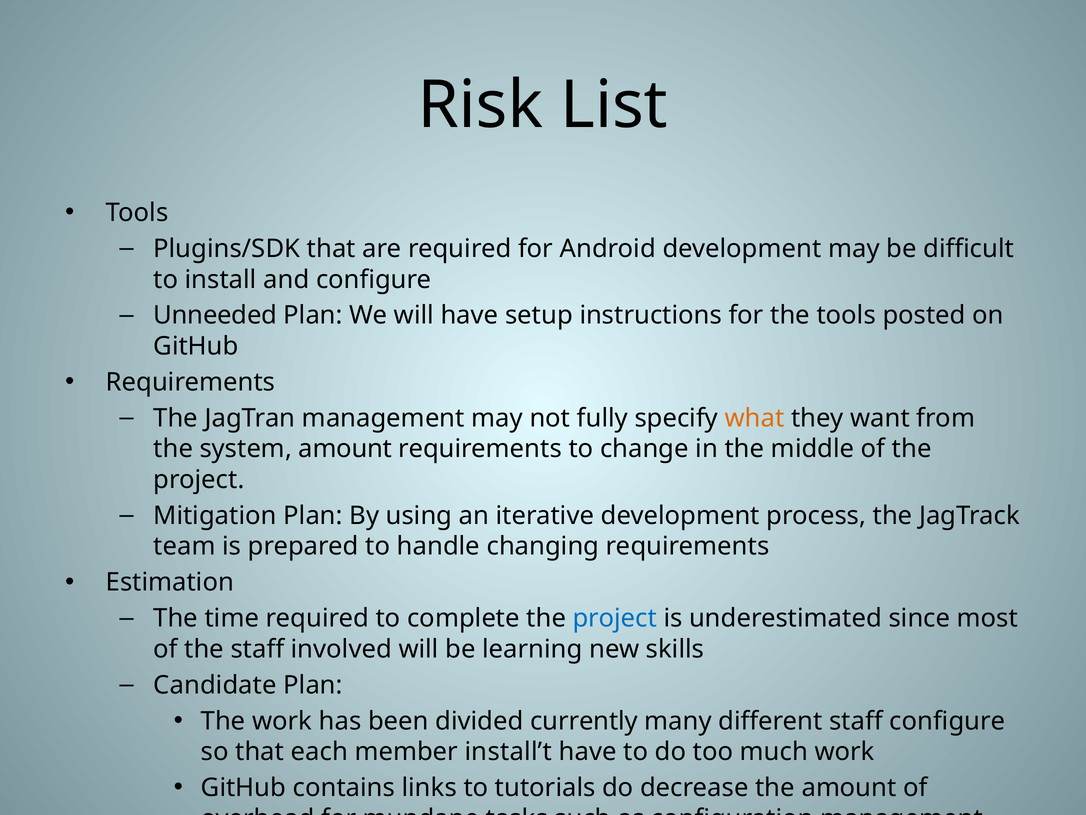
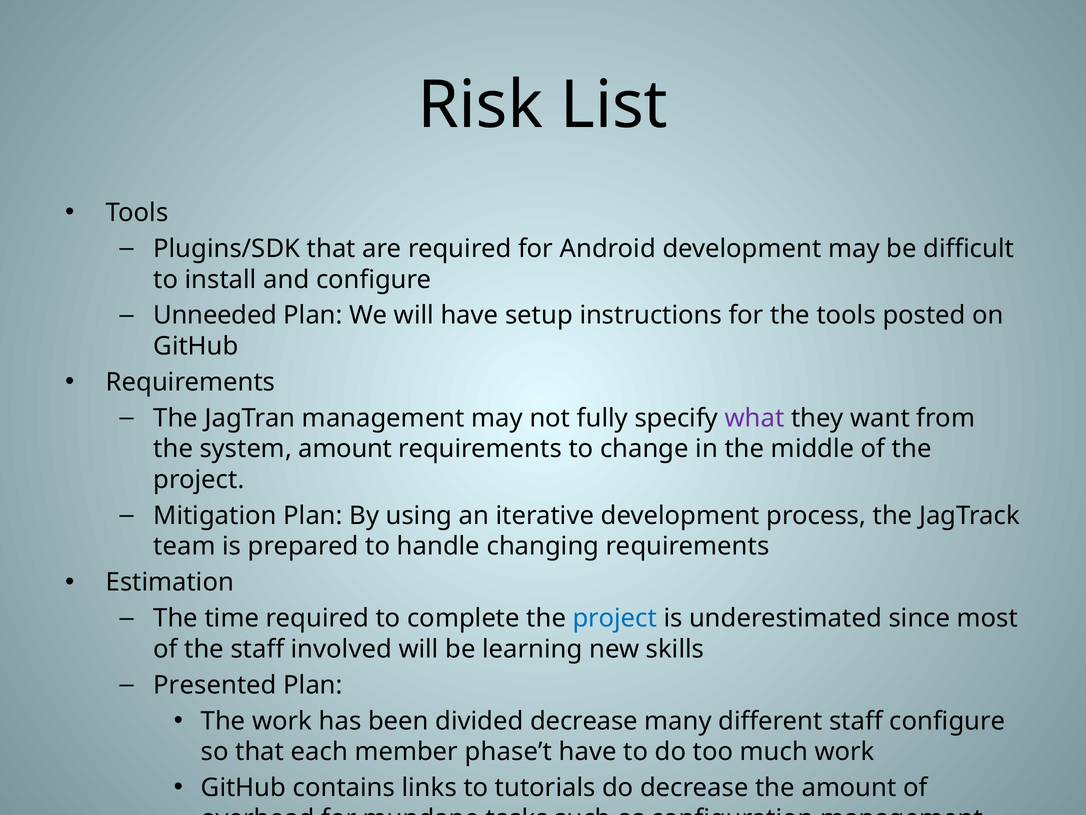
what colour: orange -> purple
Candidate: Candidate -> Presented
divided currently: currently -> decrease
install’t: install’t -> phase’t
